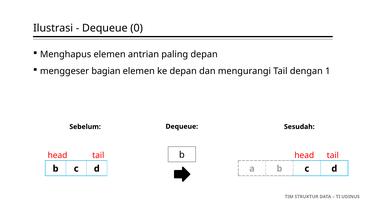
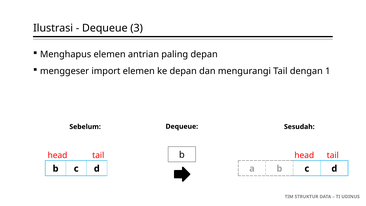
0: 0 -> 3
bagian: bagian -> import
